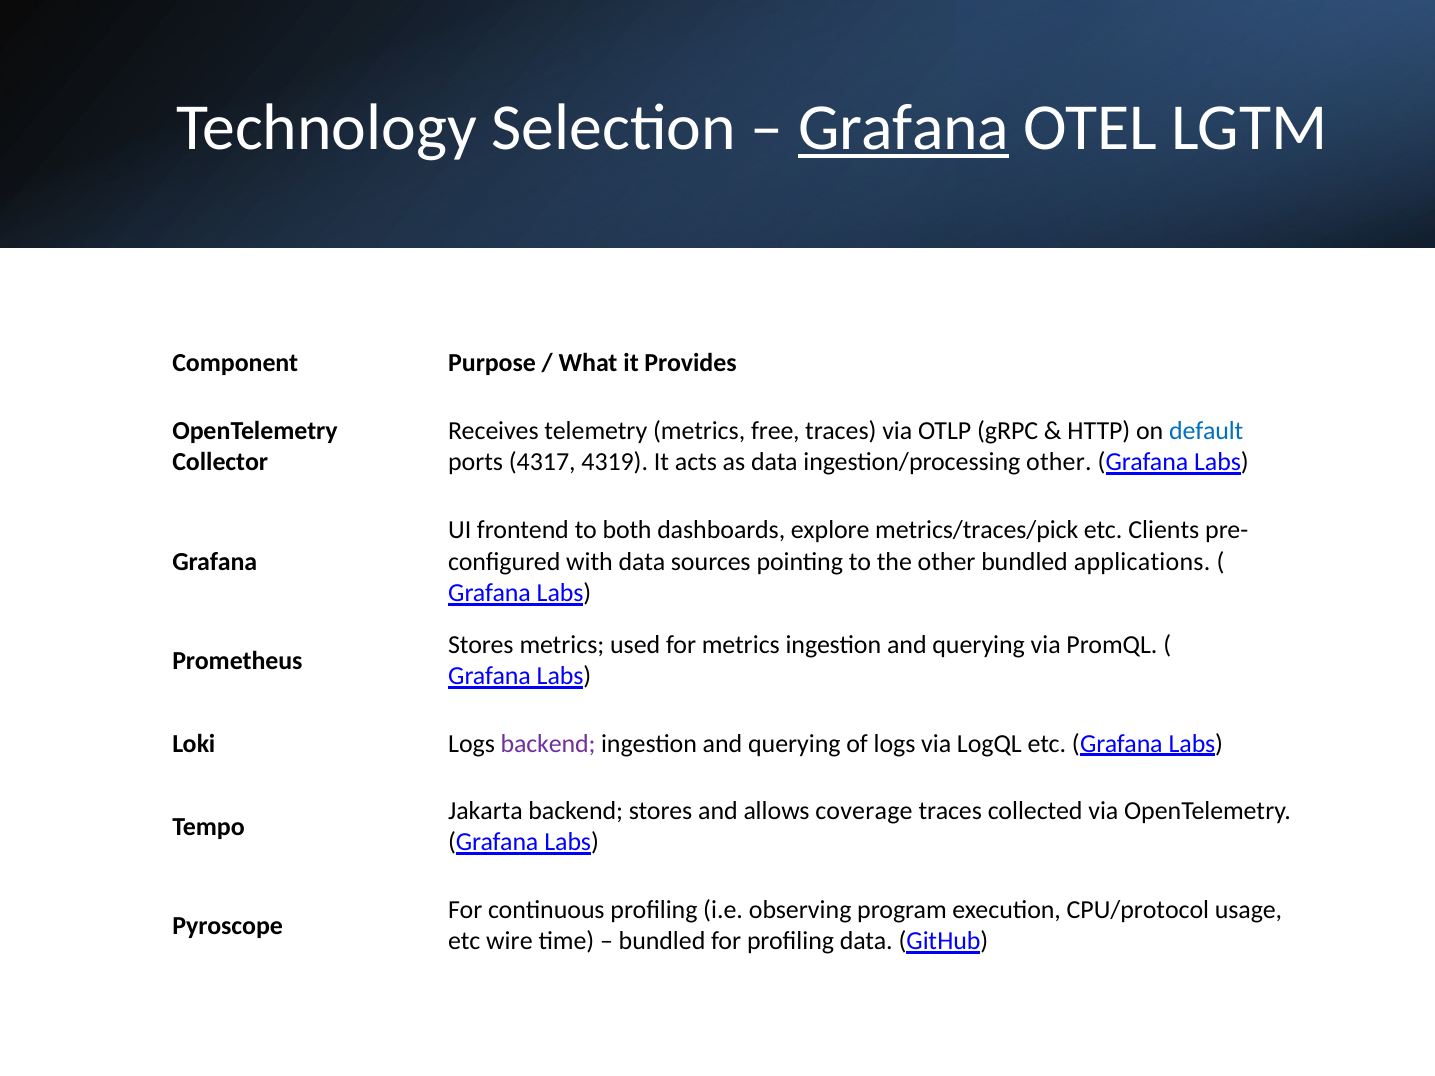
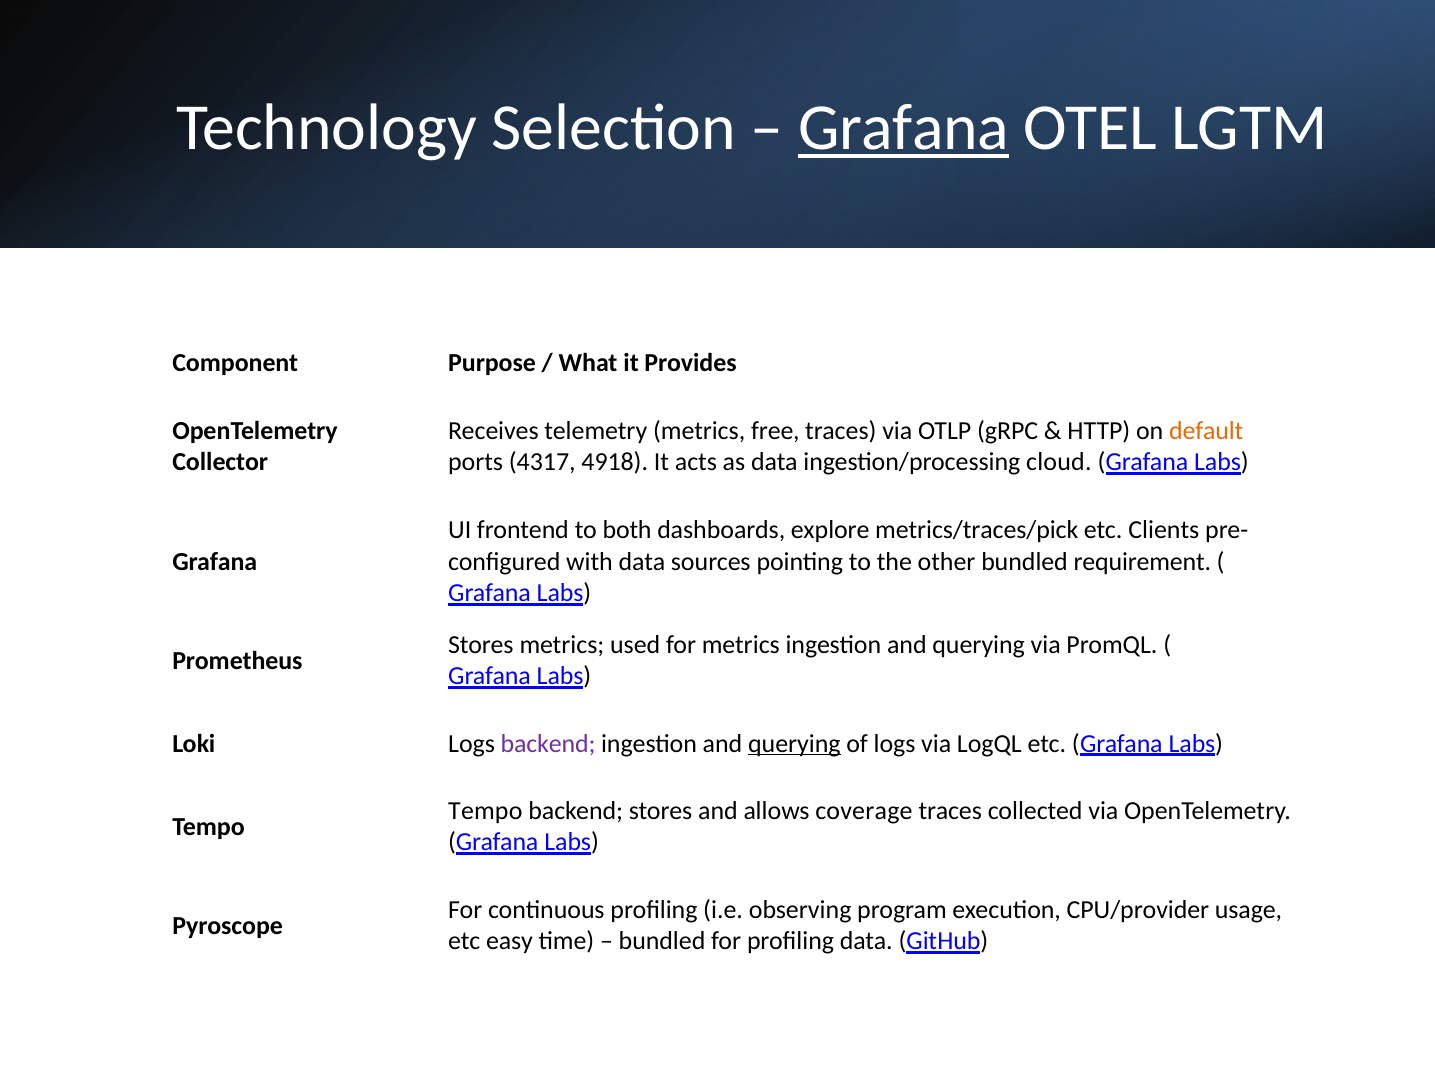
default colour: blue -> orange
4319: 4319 -> 4918
ingestion/processing other: other -> cloud
applications: applications -> requirement
querying at (794, 744) underline: none -> present
Jakarta at (485, 811): Jakarta -> Tempo
CPU/protocol: CPU/protocol -> CPU/provider
wire: wire -> easy
